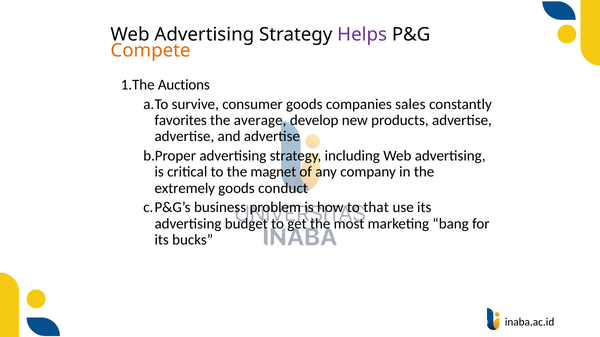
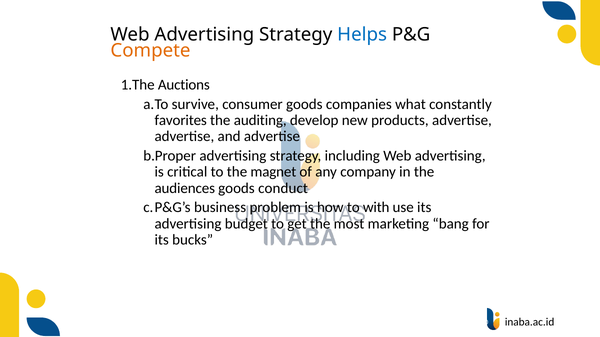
Helps colour: purple -> blue
sales: sales -> what
average: average -> auditing
extremely: extremely -> audiences
that: that -> with
